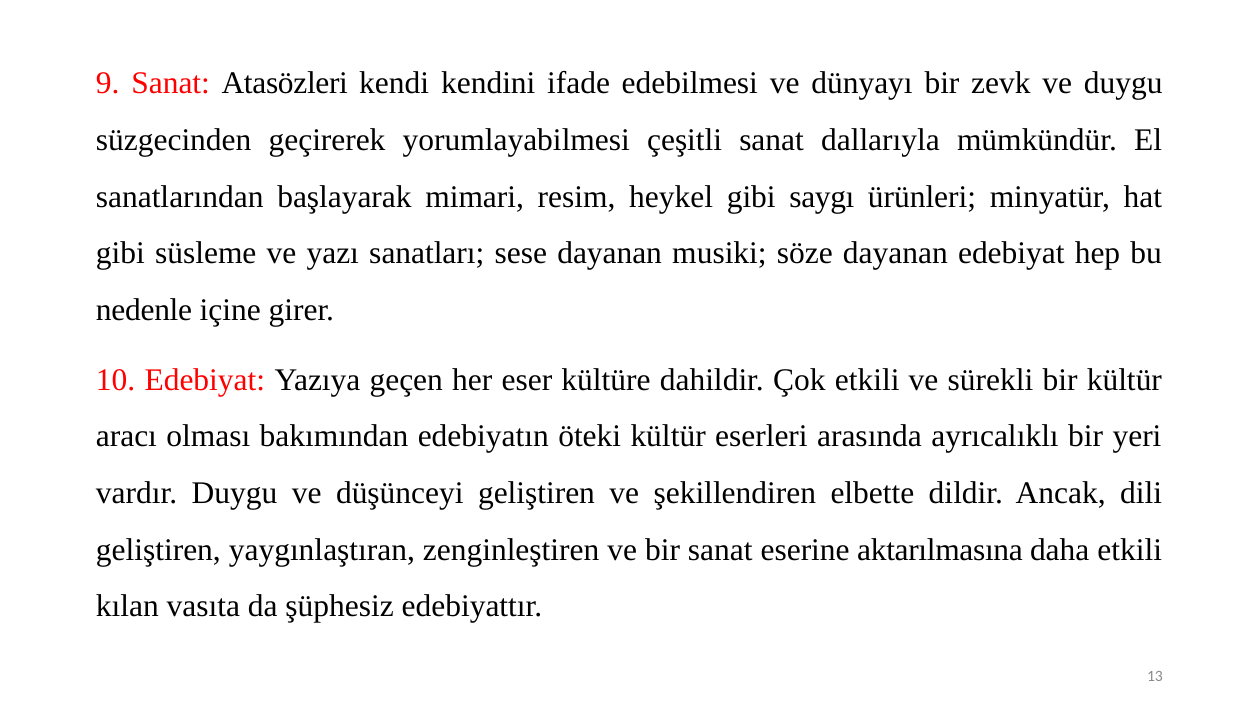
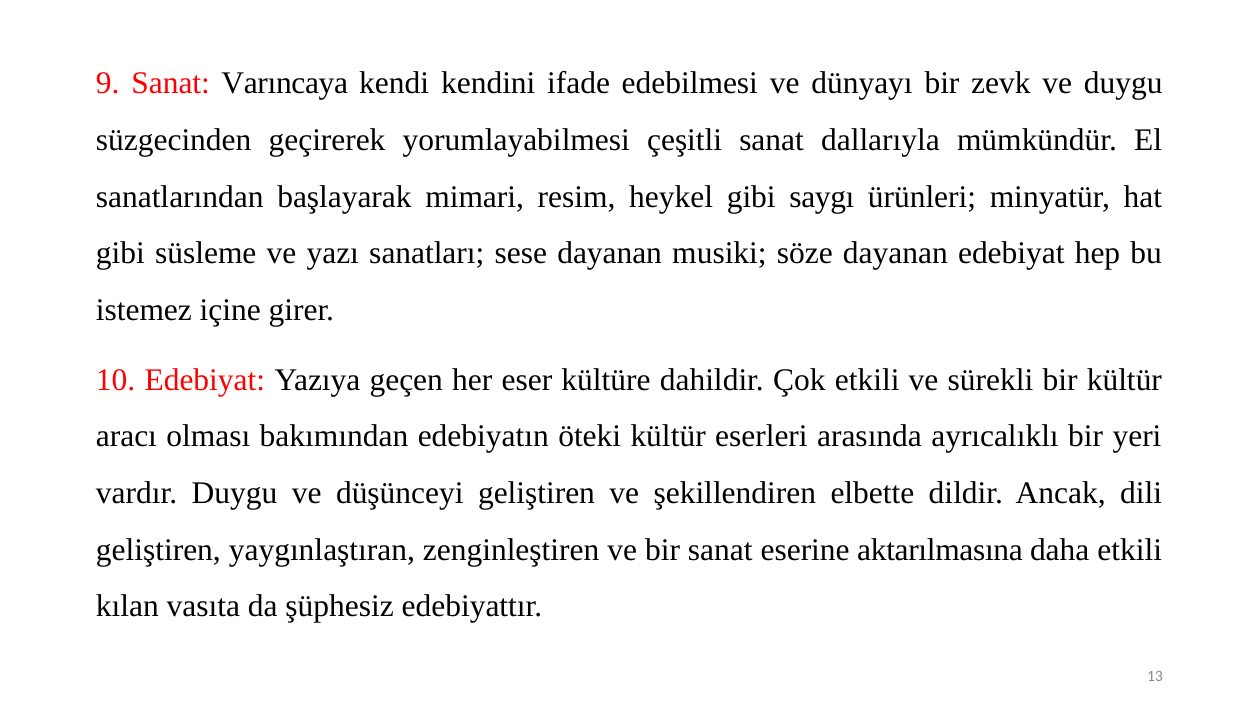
Atasözleri: Atasözleri -> Varıncaya
nedenle: nedenle -> istemez
